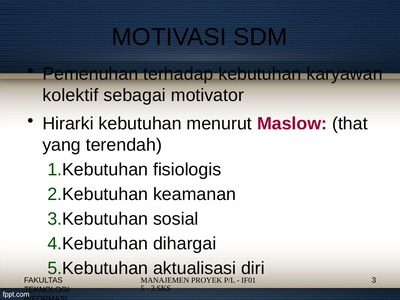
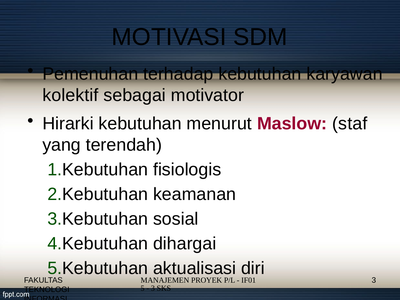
that: that -> staf
